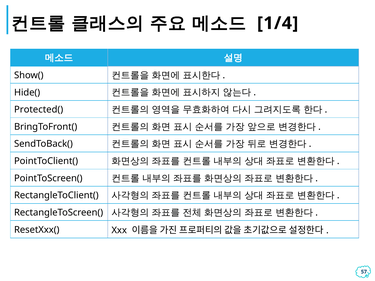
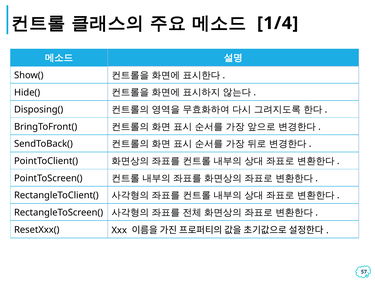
Protected(: Protected( -> Disposing(
